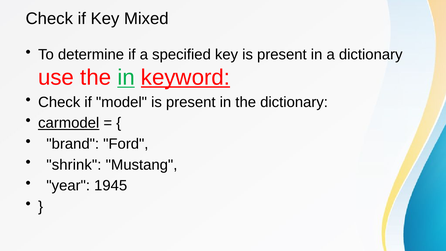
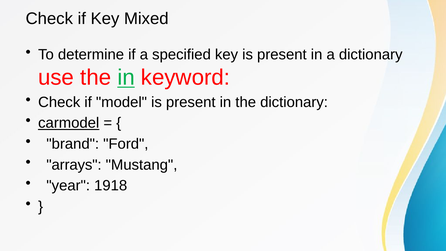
keyword underline: present -> none
shrink: shrink -> arrays
1945: 1945 -> 1918
